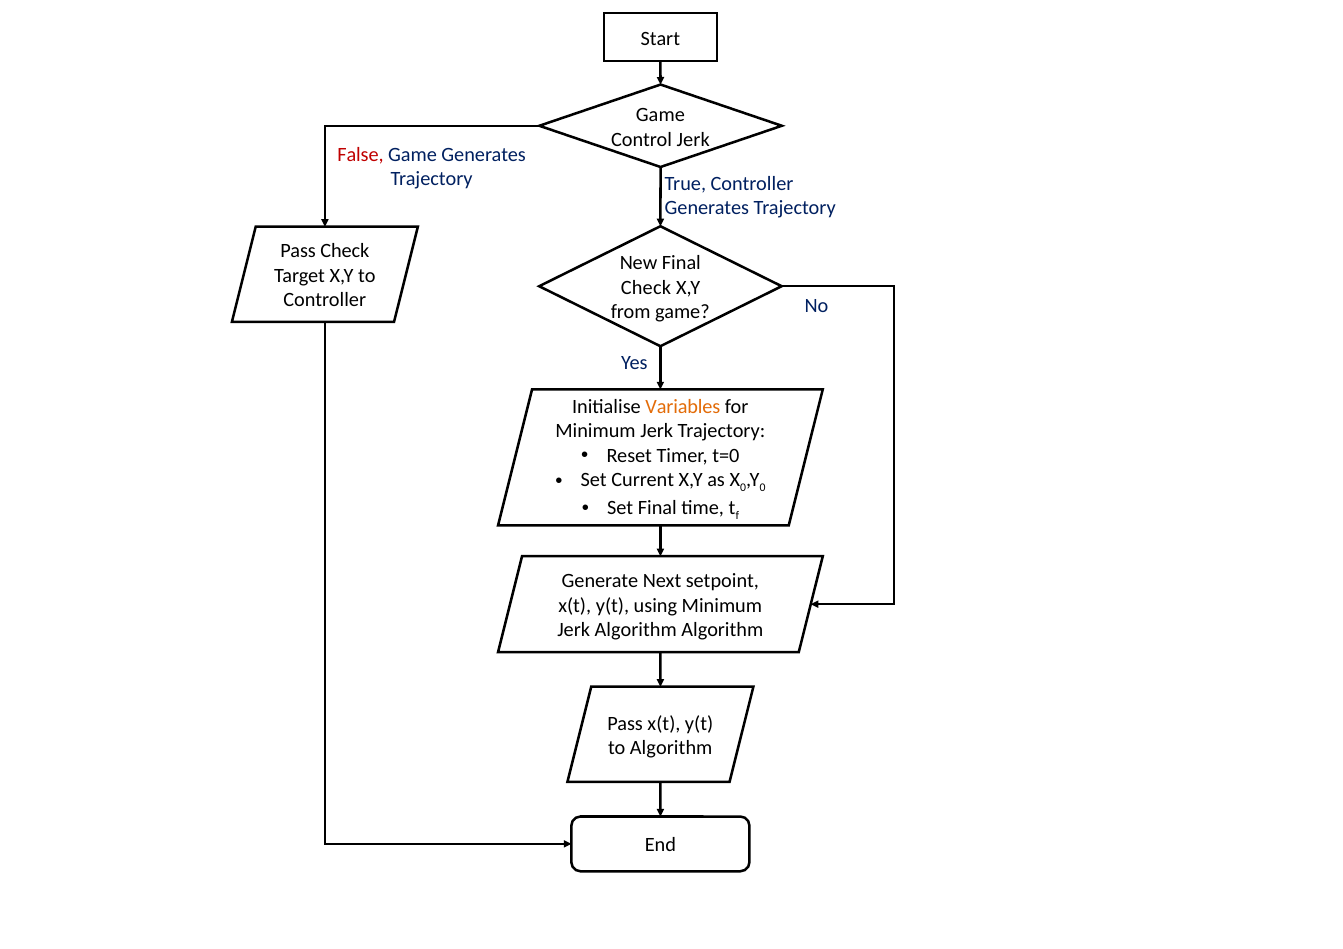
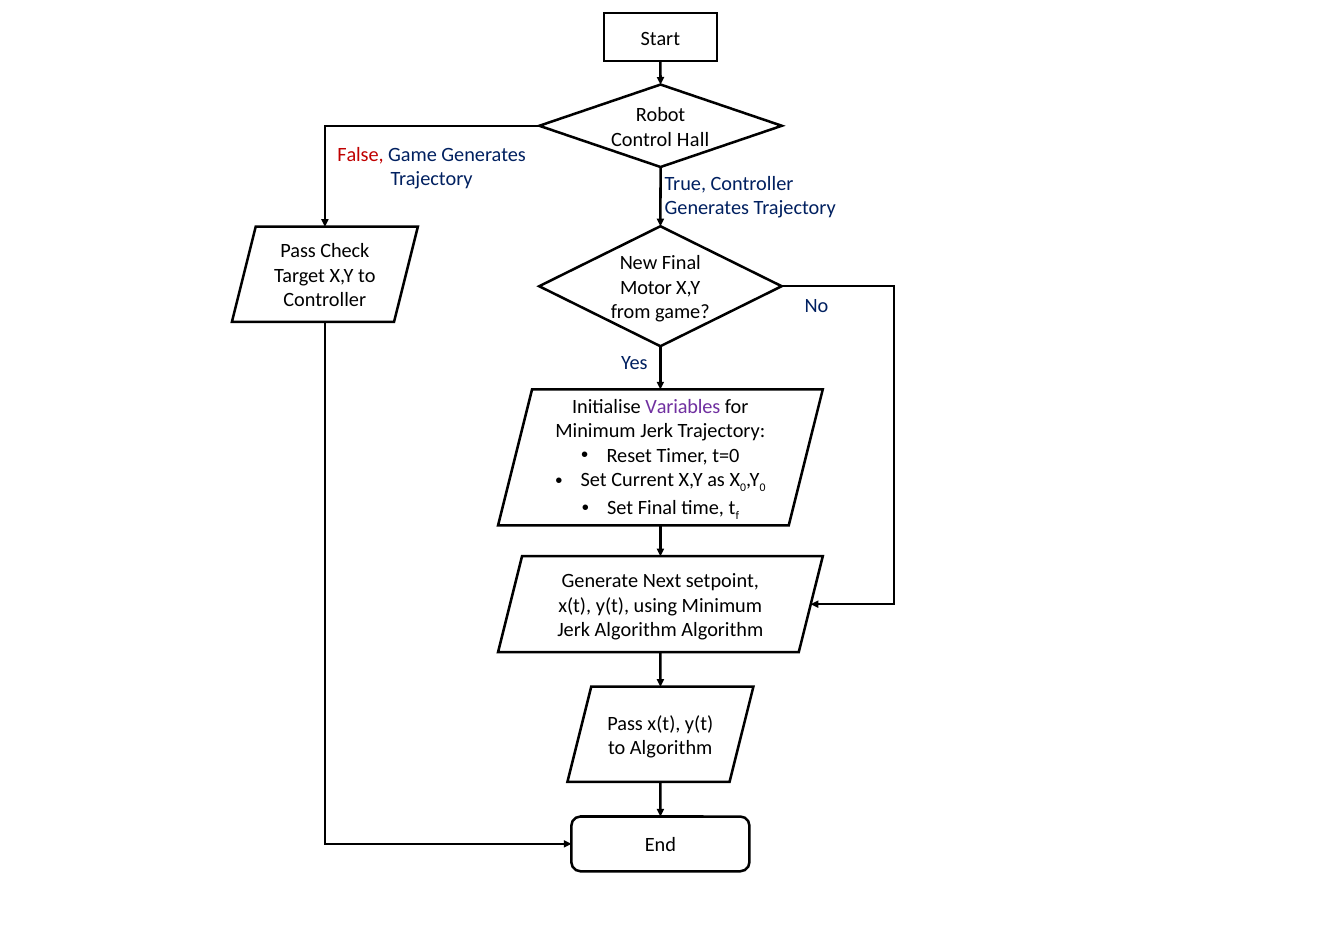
Game at (660, 115): Game -> Robot
Control Jerk: Jerk -> Hall
Check at (646, 288): Check -> Motor
Variables colour: orange -> purple
